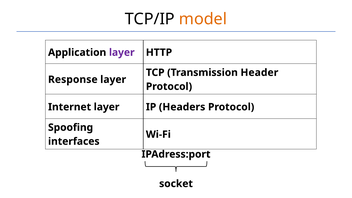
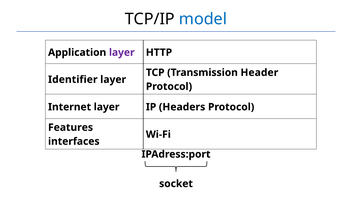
model colour: orange -> blue
Response: Response -> Identifier
Spoofing: Spoofing -> Features
